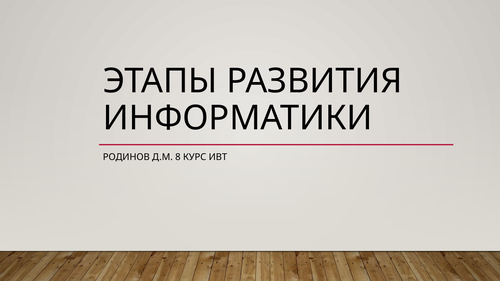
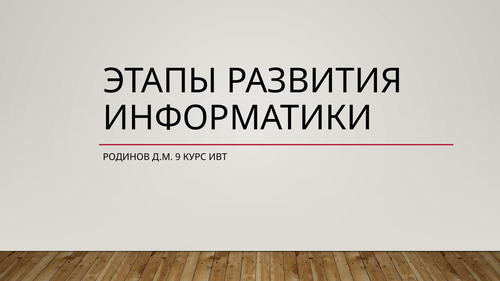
8: 8 -> 9
